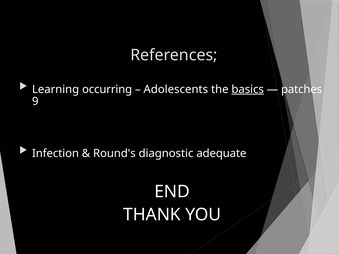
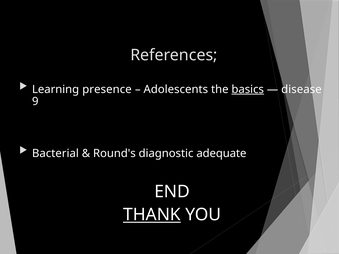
occurring: occurring -> presence
patches: patches -> disease
Infection: Infection -> Bacterial
THANK underline: none -> present
